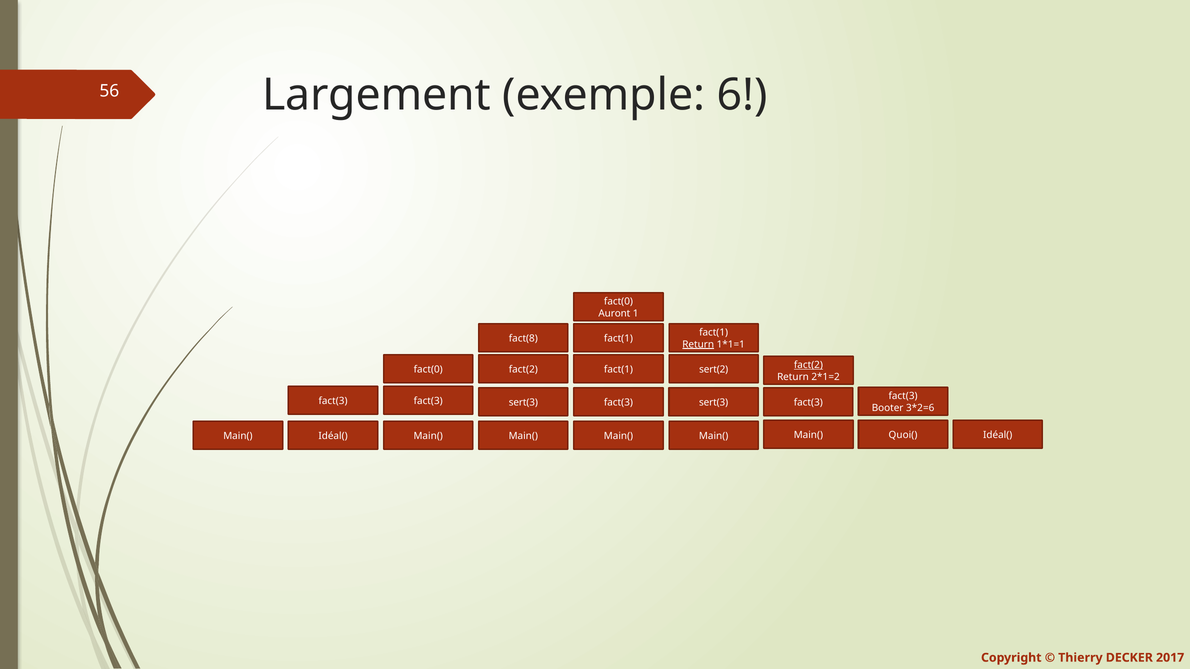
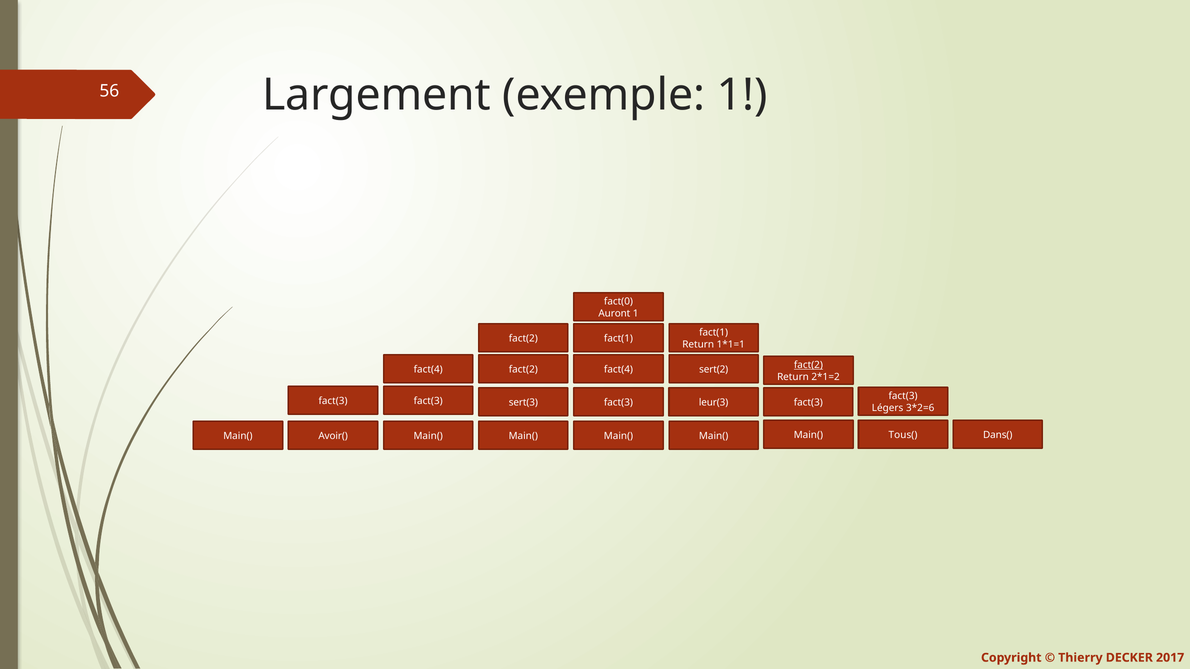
exemple 6: 6 -> 1
fact(8 at (523, 339): fact(8 -> fact(2
Return at (698, 344) underline: present -> none
fact(0 at (428, 370): fact(0 -> fact(4
fact(1 at (618, 370): fact(1 -> fact(4
sert(3 at (714, 403): sert(3 -> leur(3
Booter: Booter -> Légers
Quoi(: Quoi( -> Tous(
Idéal( at (998, 435): Idéal( -> Dans(
Idéal( at (333, 436): Idéal( -> Avoir(
